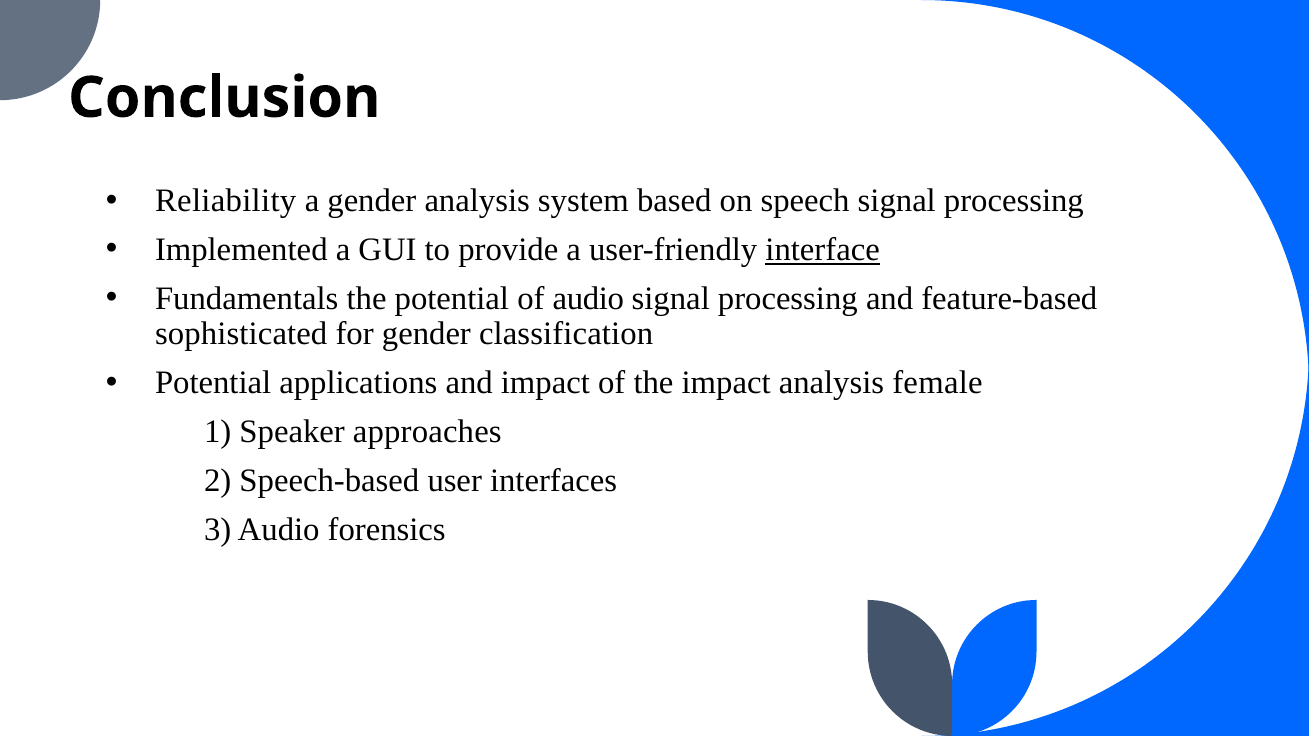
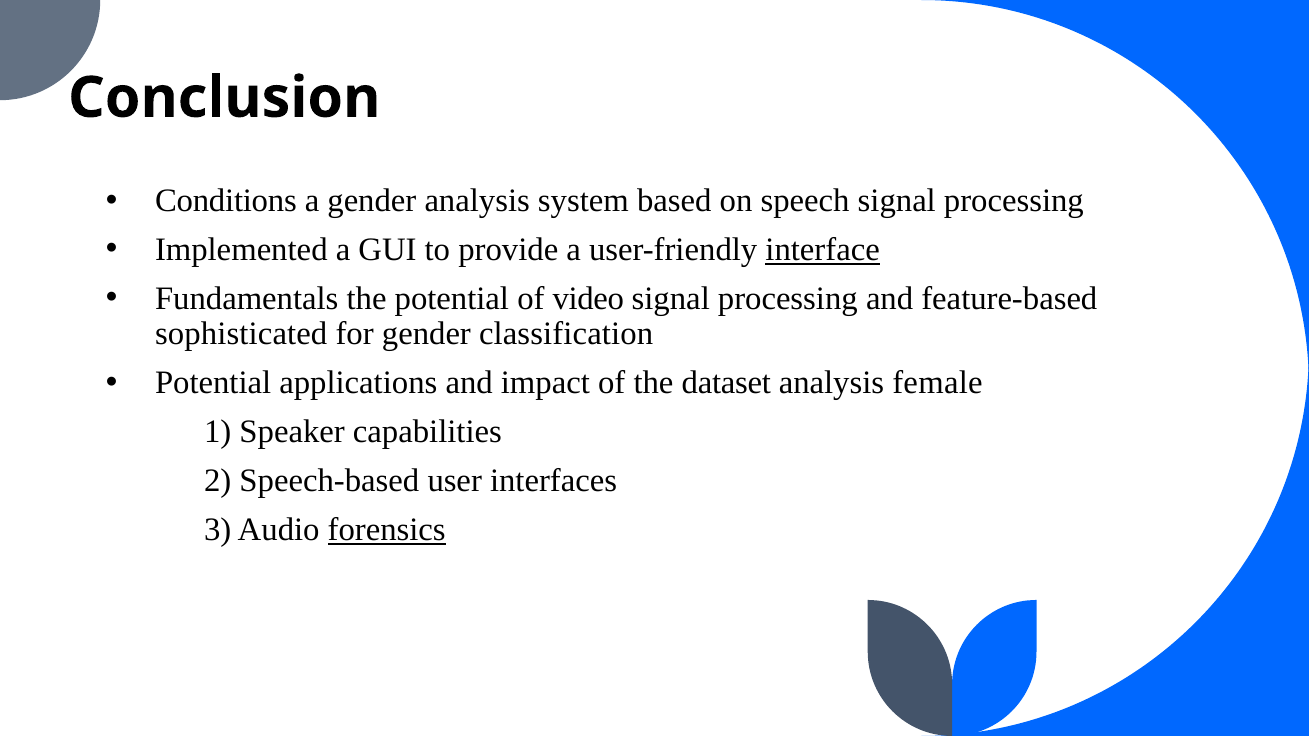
Reliability: Reliability -> Conditions
of audio: audio -> video
the impact: impact -> dataset
approaches: approaches -> capabilities
forensics underline: none -> present
